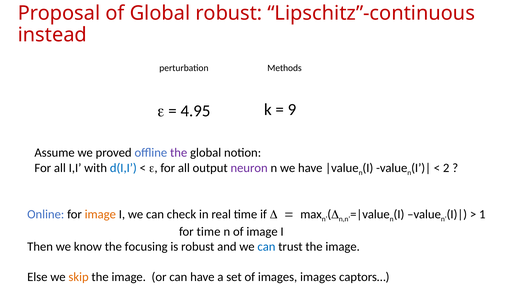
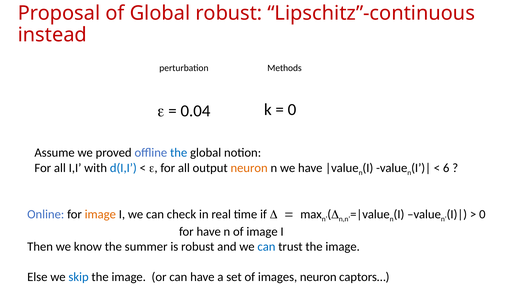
9 at (292, 109): 9 -> 0
4.95: 4.95 -> 0.04
the at (179, 152) colour: purple -> blue
neuron at (249, 168) colour: purple -> orange
2: 2 -> 6
1 at (482, 214): 1 -> 0
for time: time -> have
focusing: focusing -> summer
skip colour: orange -> blue
images images: images -> neuron
